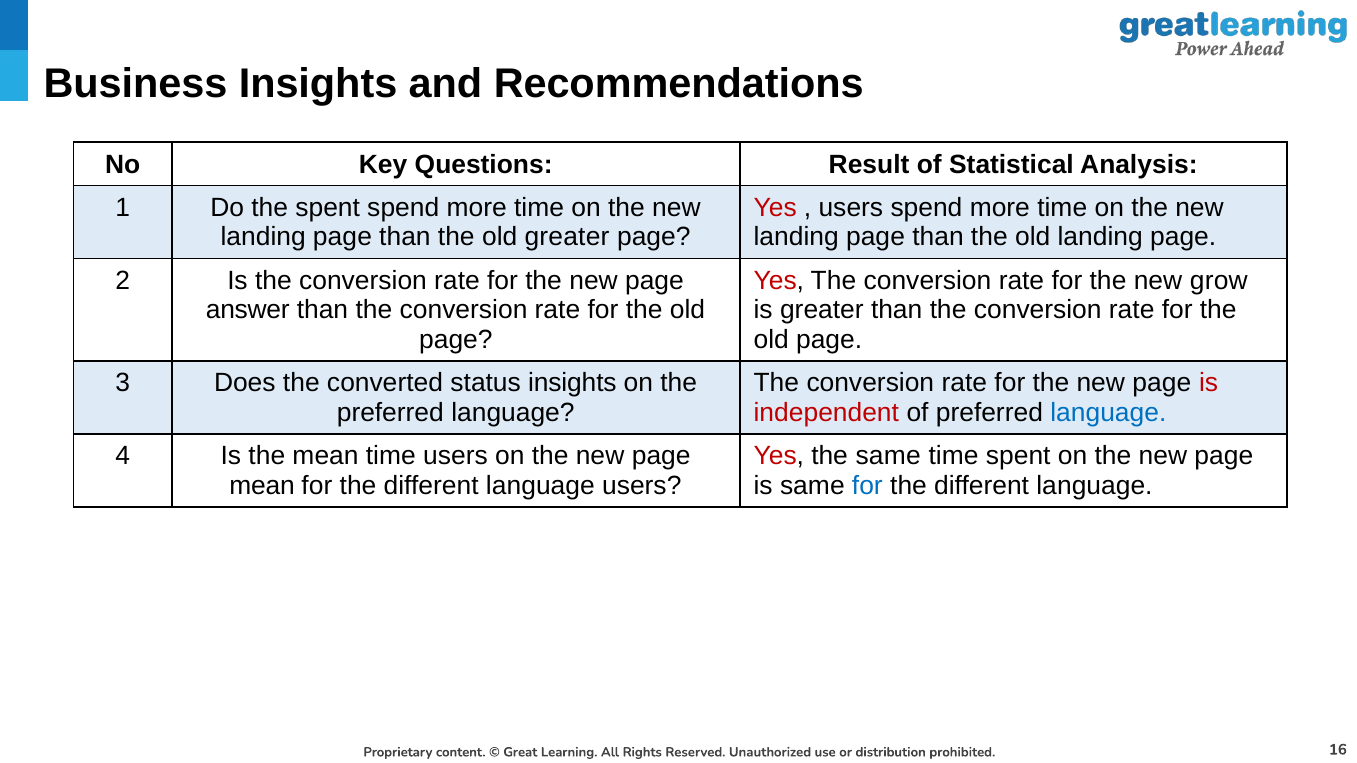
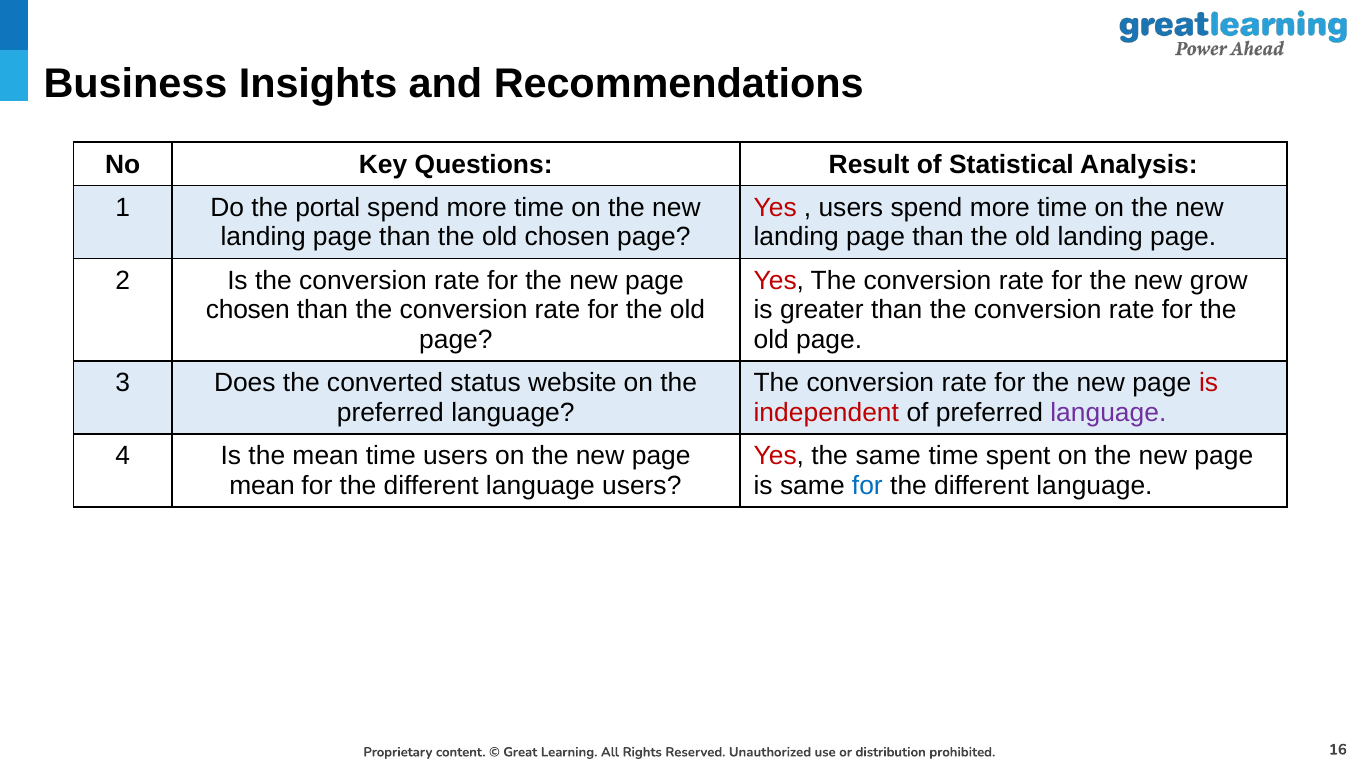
the spent: spent -> portal
old greater: greater -> chosen
answer at (248, 310): answer -> chosen
status insights: insights -> website
language at (1108, 413) colour: blue -> purple
